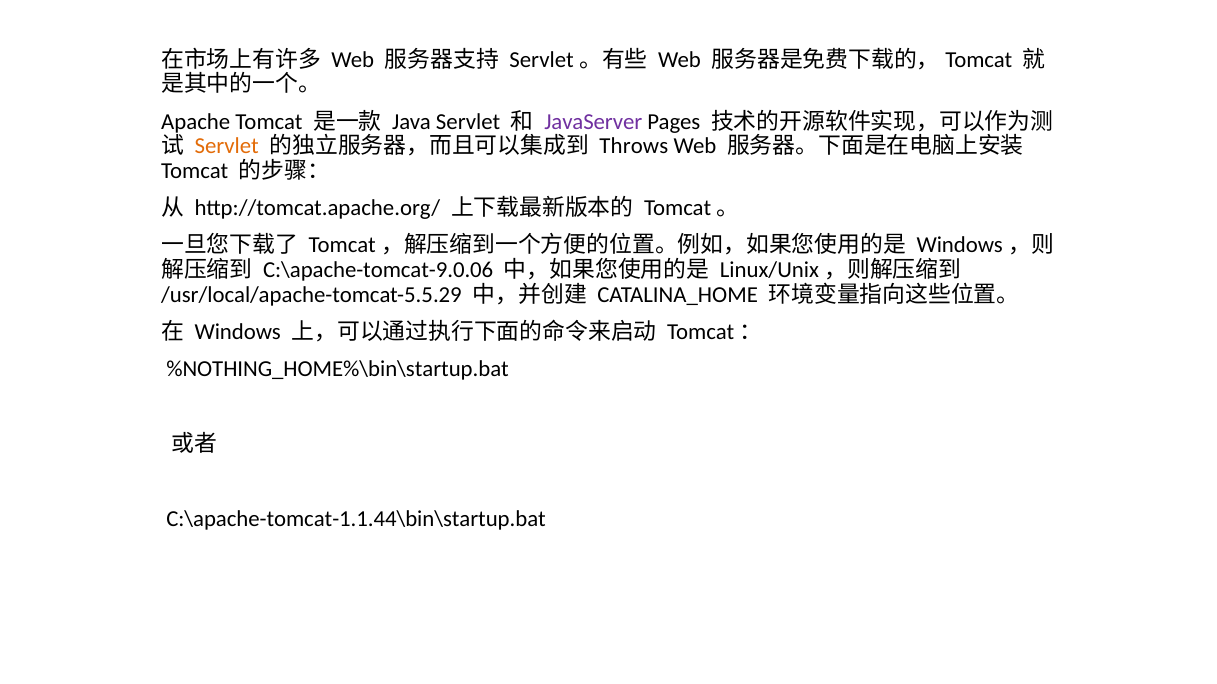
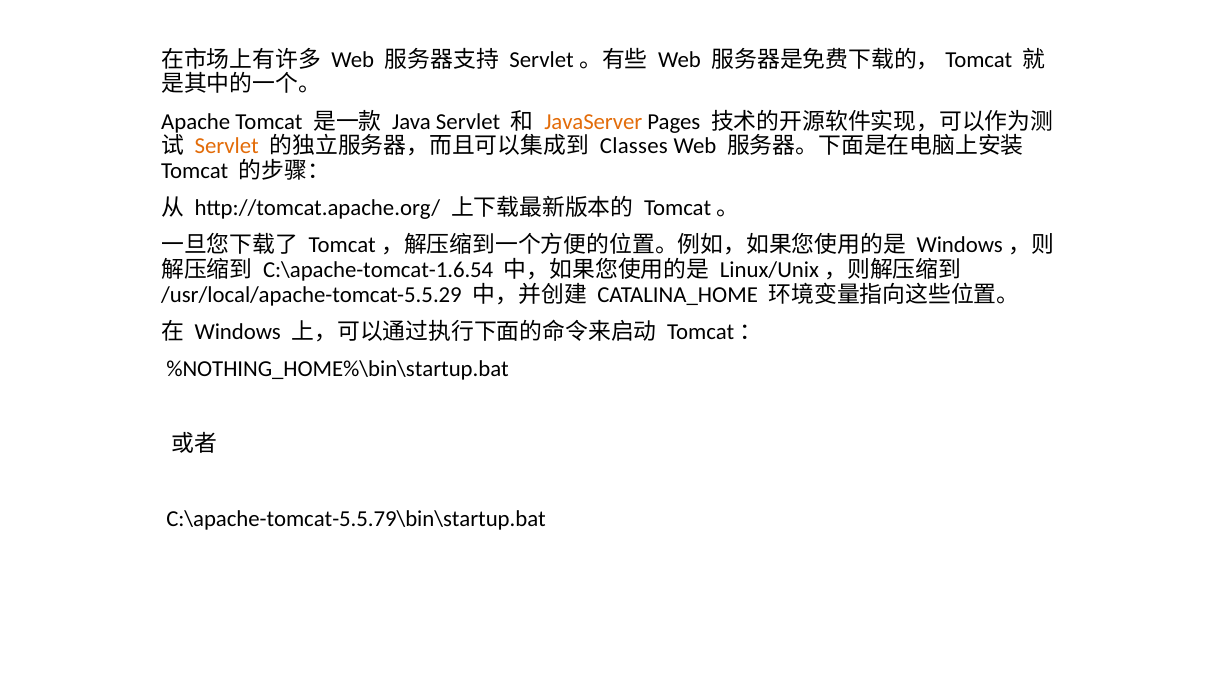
JavaServer colour: purple -> orange
Throws: Throws -> Classes
C:\apache-tomcat-9.0.06: C:\apache-tomcat-9.0.06 -> C:\apache-tomcat-1.6.54
C:\apache-tomcat-1.1.44\bin\startup.bat: C:\apache-tomcat-1.1.44\bin\startup.bat -> C:\apache-tomcat-5.5.79\bin\startup.bat
